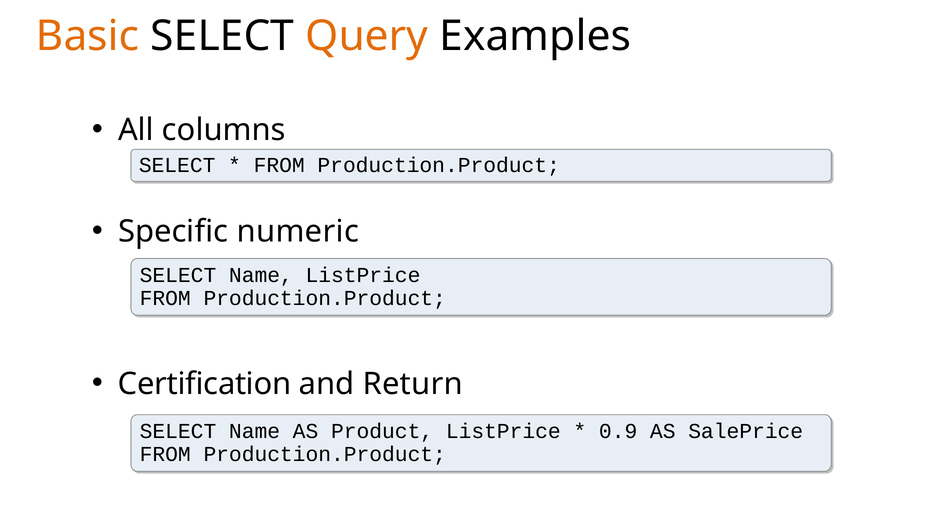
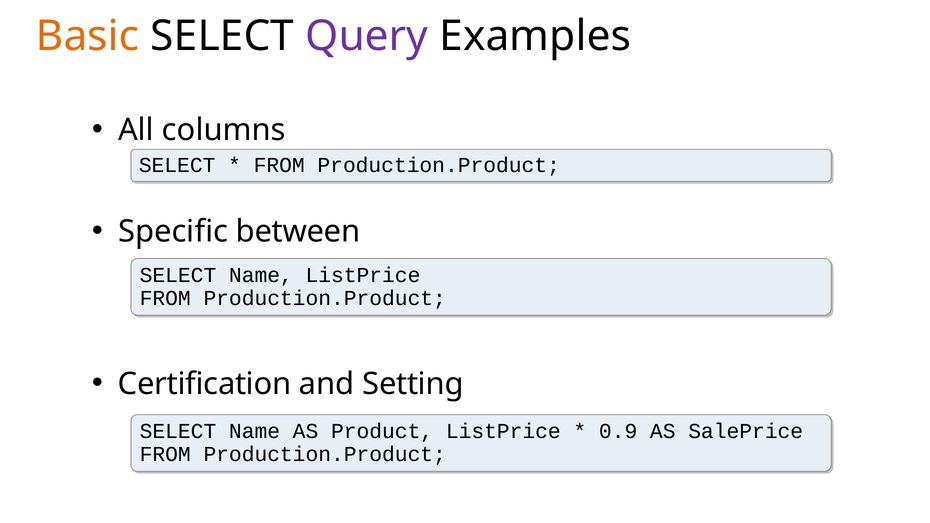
Query colour: orange -> purple
numeric: numeric -> between
Return: Return -> Setting
